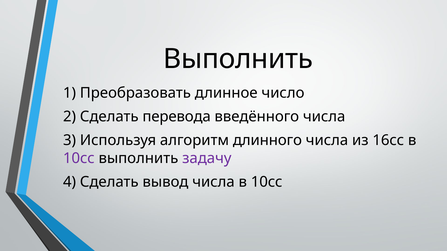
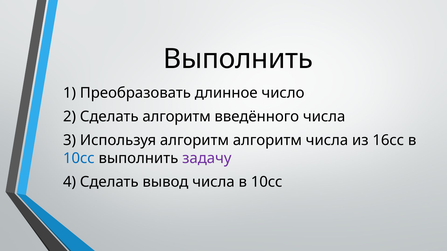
Сделать перевода: перевода -> алгоритм
алгоритм длинного: длинного -> алгоритм
10сс at (79, 158) colour: purple -> blue
